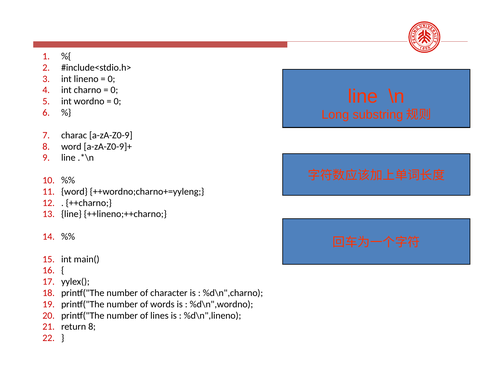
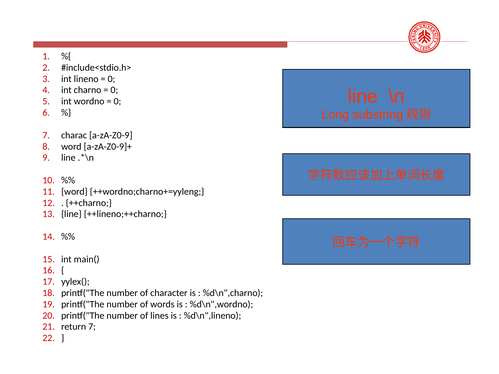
return 8: 8 -> 7
